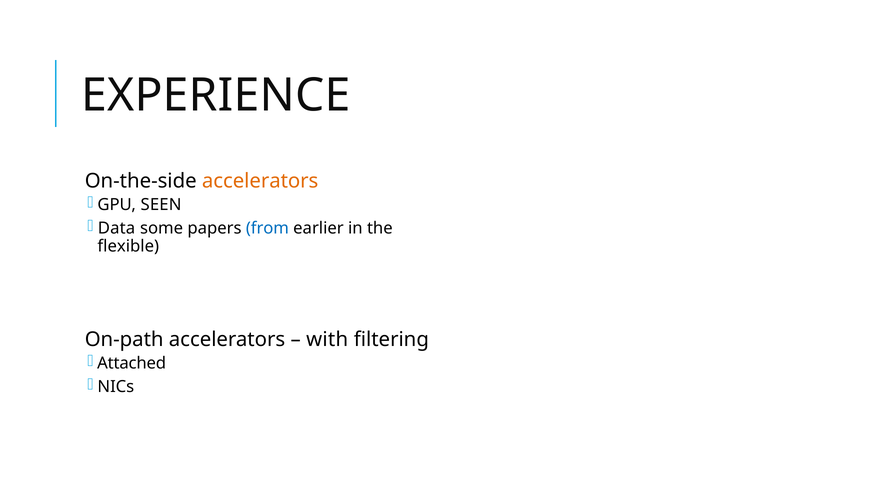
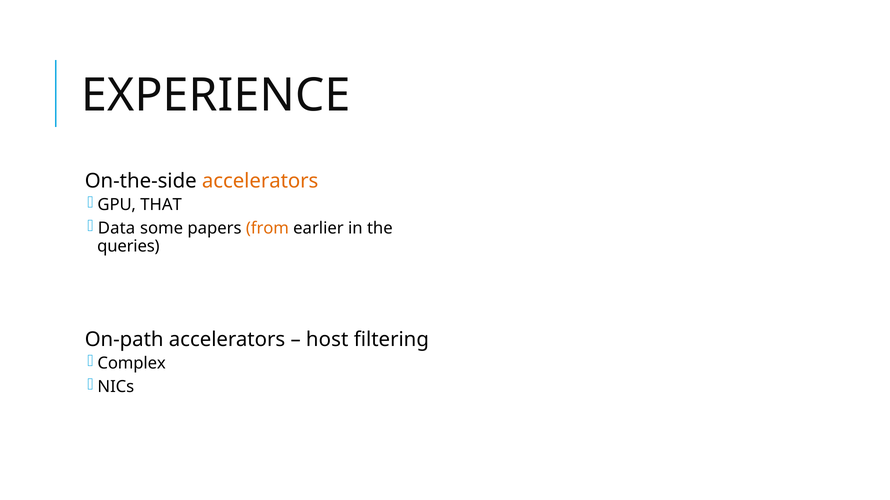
SEEN: SEEN -> THAT
from colour: blue -> orange
flexible: flexible -> queries
with: with -> host
Attached: Attached -> Complex
